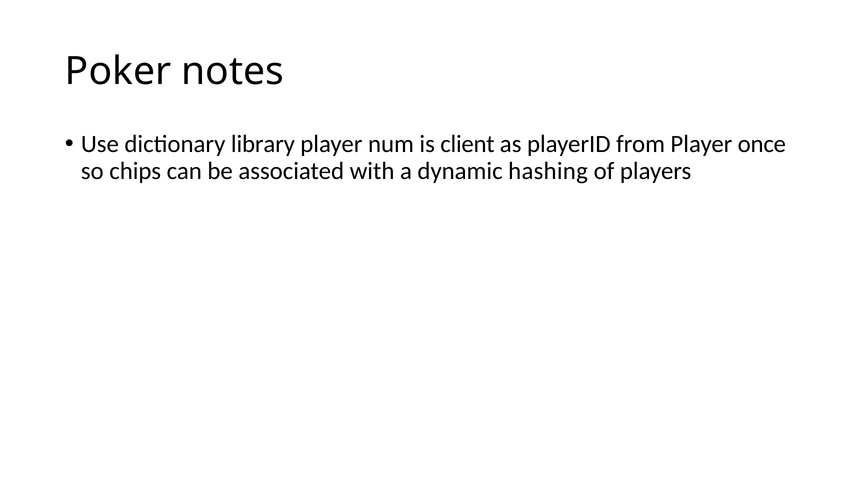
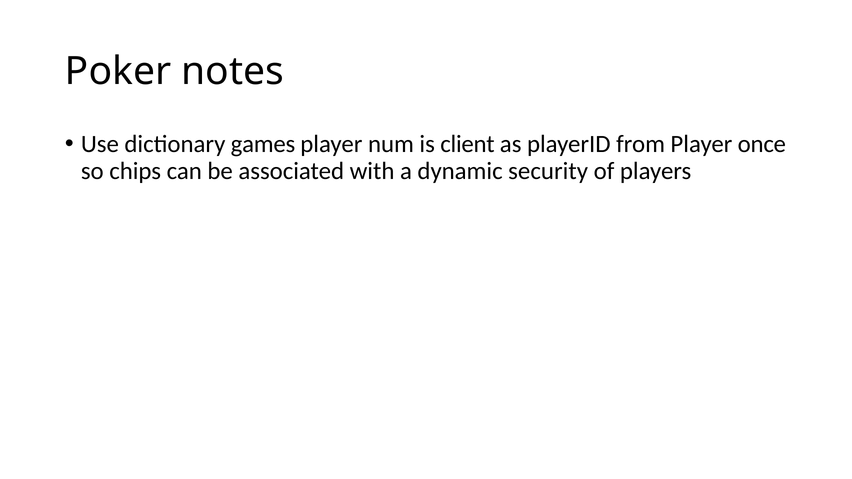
library: library -> games
hashing: hashing -> security
